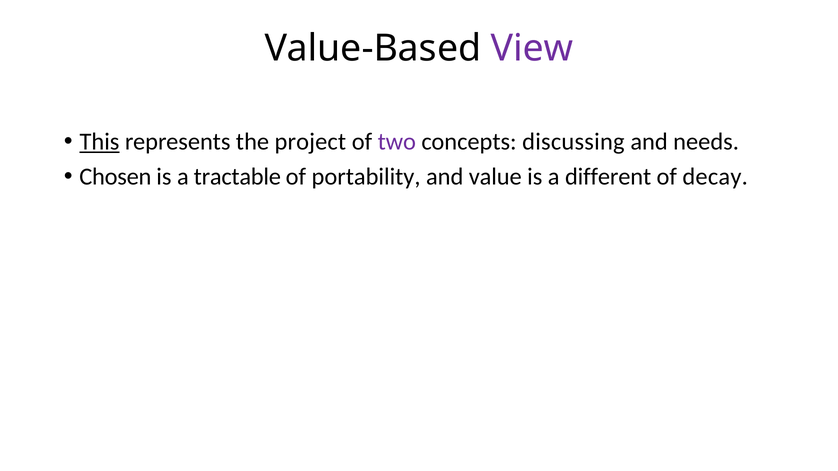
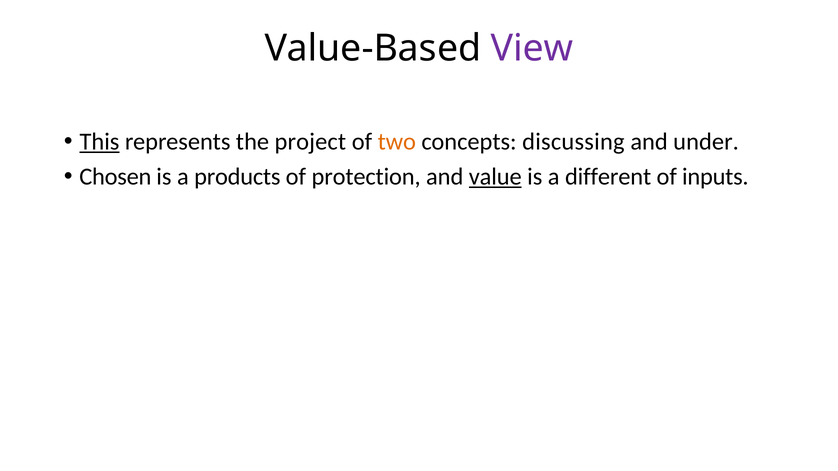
two colour: purple -> orange
needs: needs -> under
tractable: tractable -> products
portability: portability -> protection
value underline: none -> present
decay: decay -> inputs
